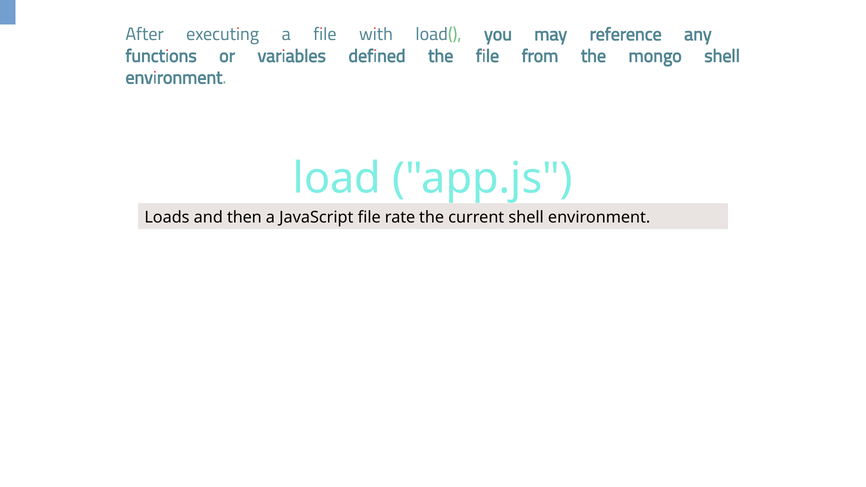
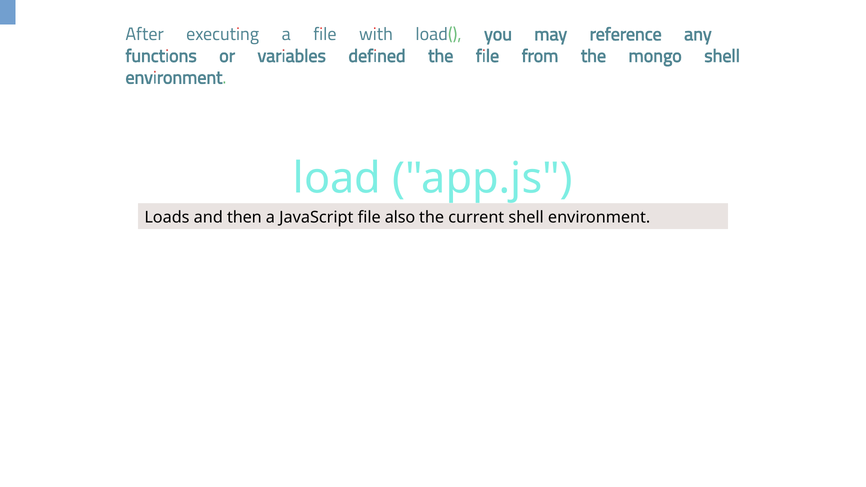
rate: rate -> also
